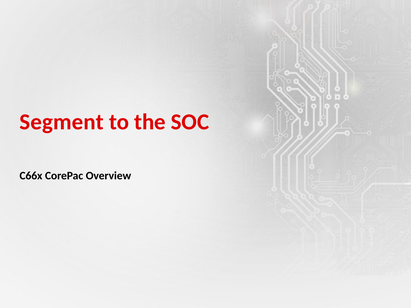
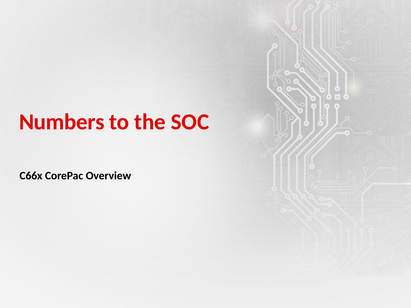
Segment: Segment -> Numbers
